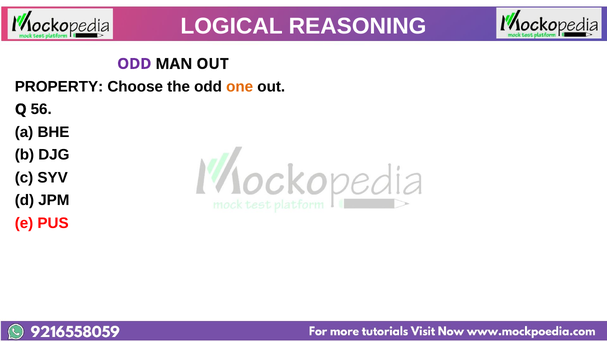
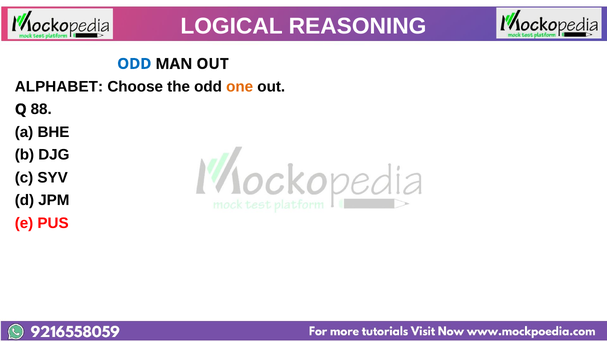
ODD at (134, 64) colour: purple -> blue
PROPERTY: PROPERTY -> ALPHABET
56: 56 -> 88
